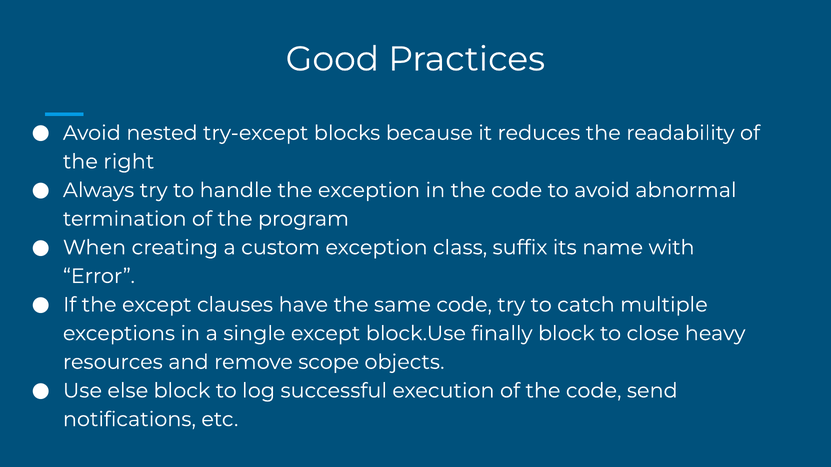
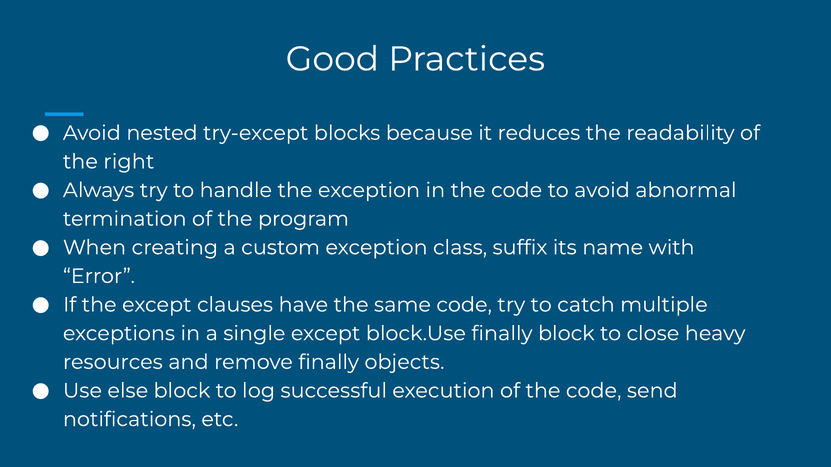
remove scope: scope -> finally
